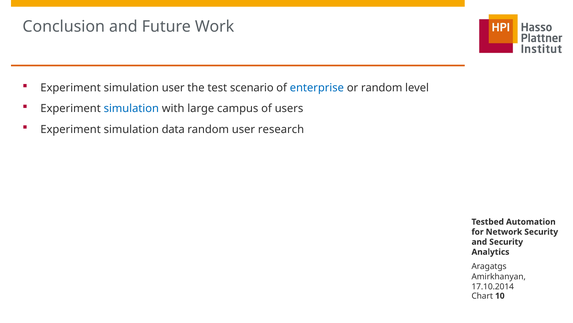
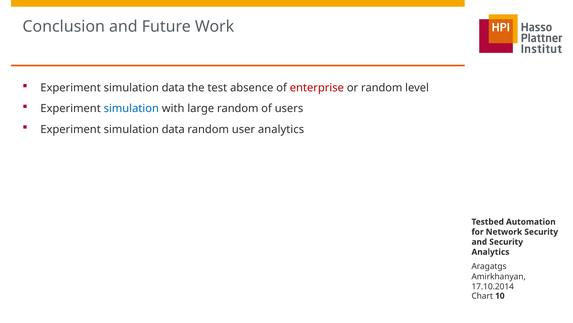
user at (173, 88): user -> data
scenario: scenario -> absence
enterprise colour: blue -> red
large campus: campus -> random
user research: research -> analytics
